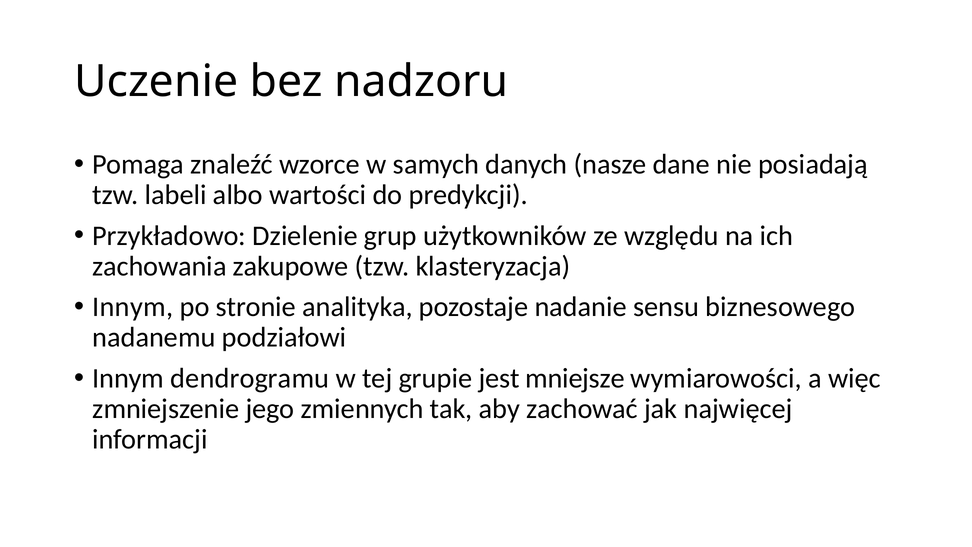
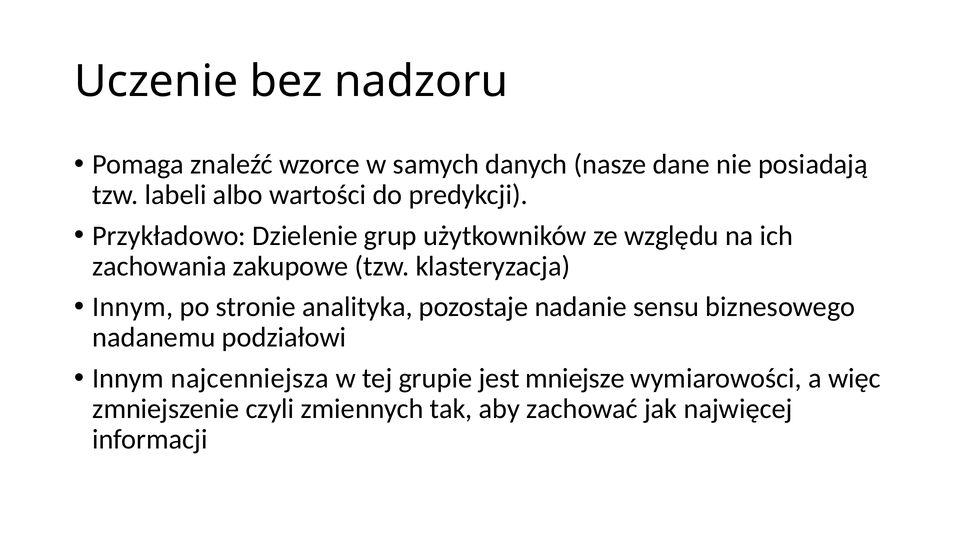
dendrogramu: dendrogramu -> najcenniejsza
jego: jego -> czyli
